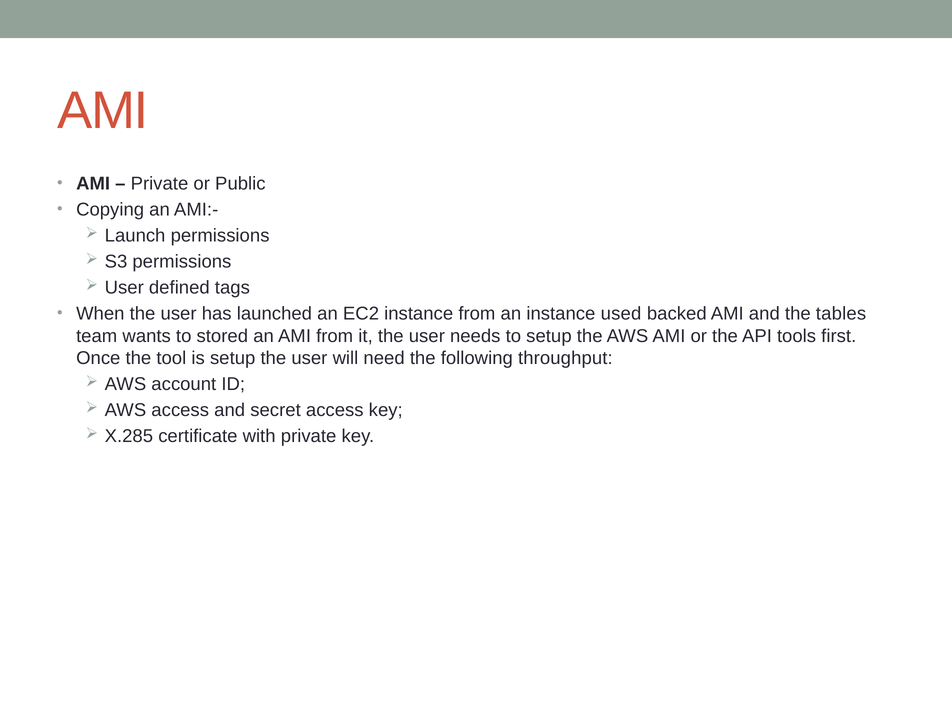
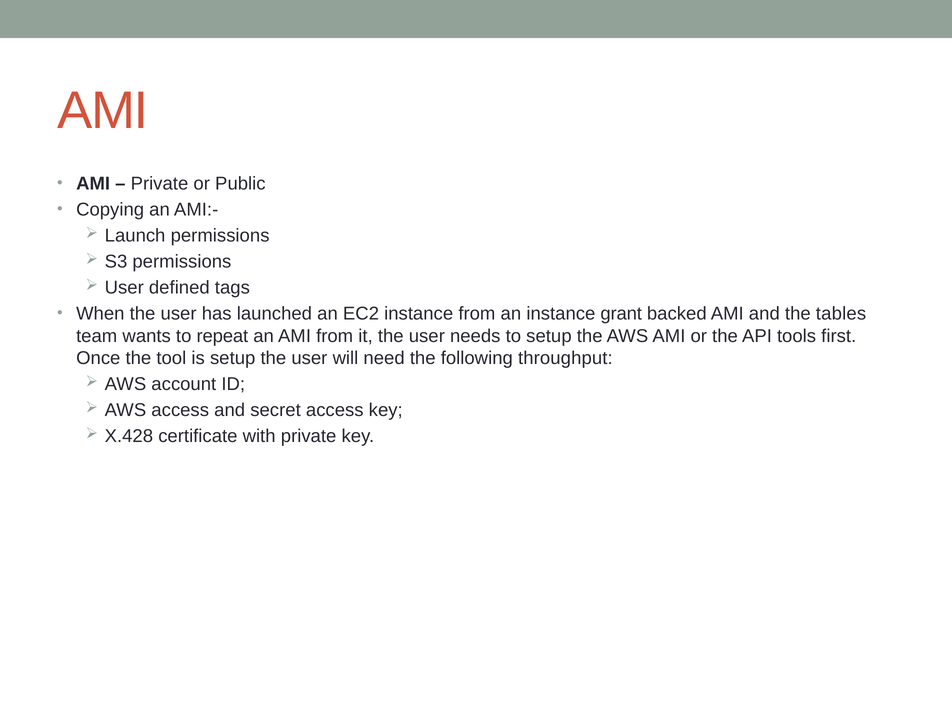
used: used -> grant
stored: stored -> repeat
X.285: X.285 -> X.428
